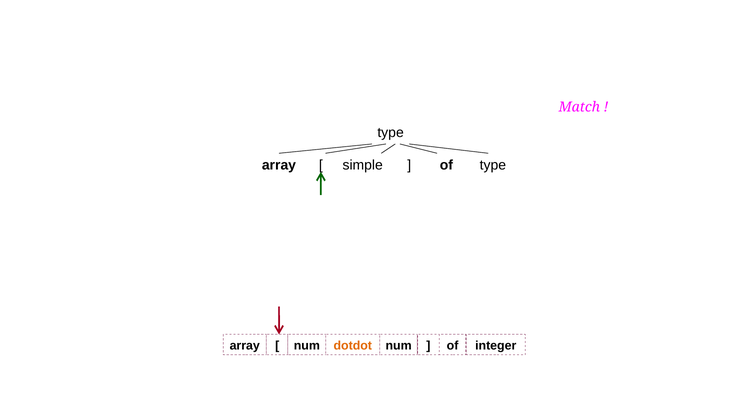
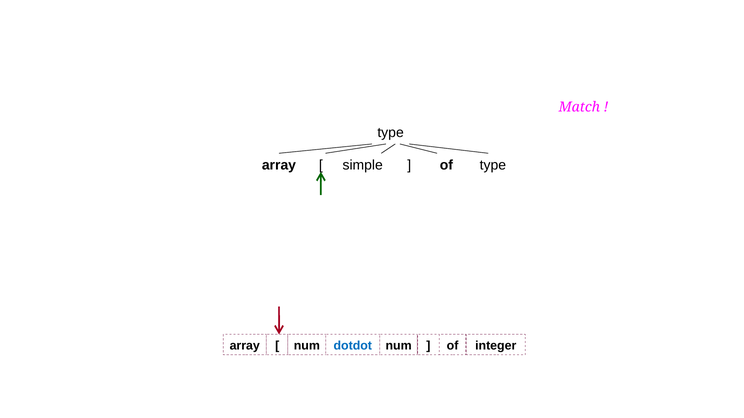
dotdot colour: orange -> blue
